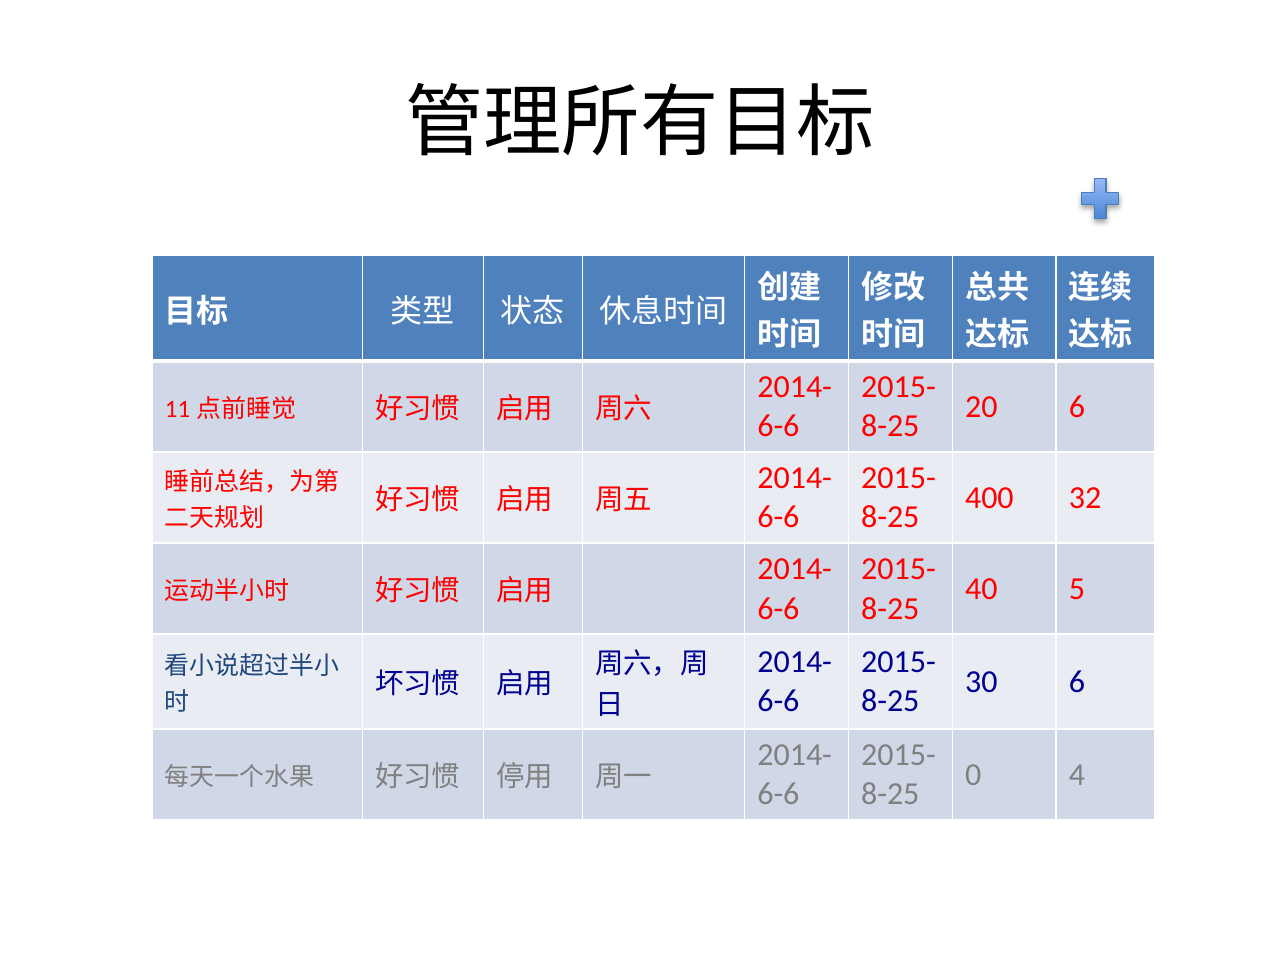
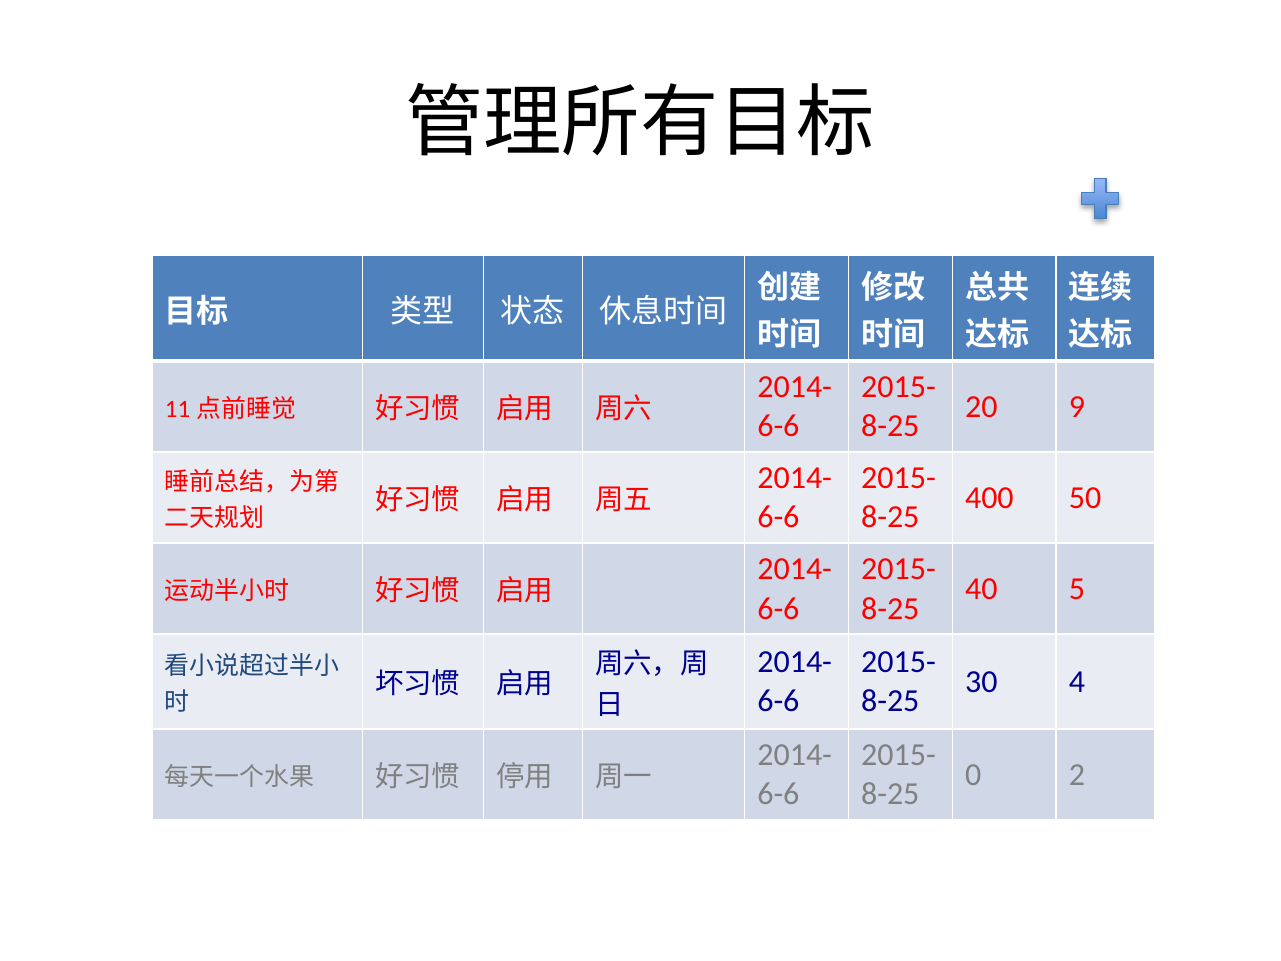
20 6: 6 -> 9
32: 32 -> 50
30 6: 6 -> 4
4: 4 -> 2
